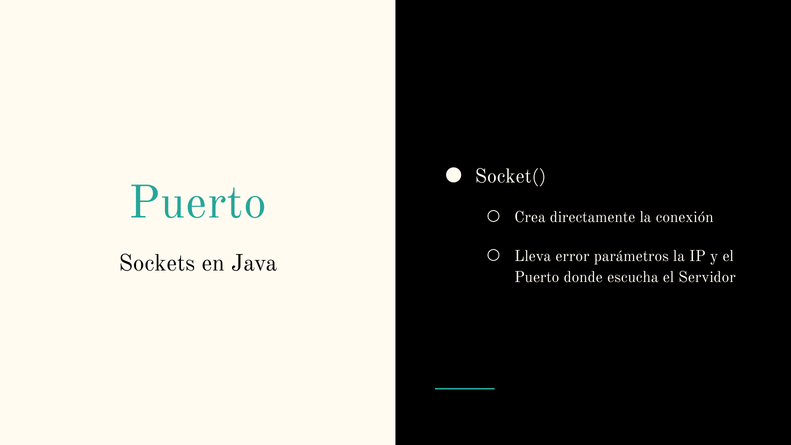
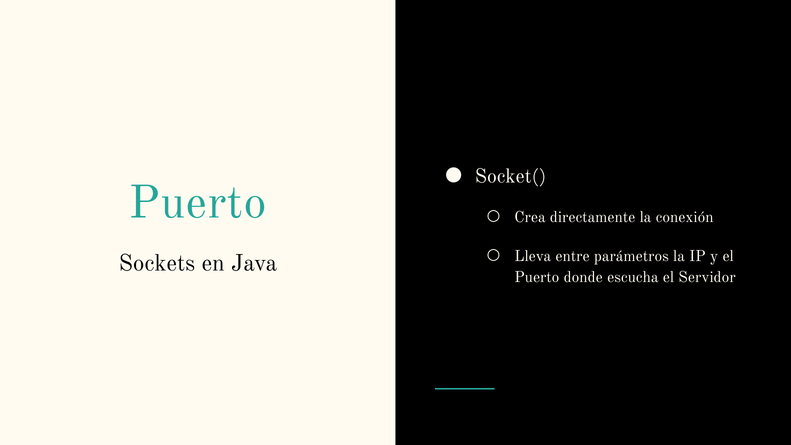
error: error -> entre
